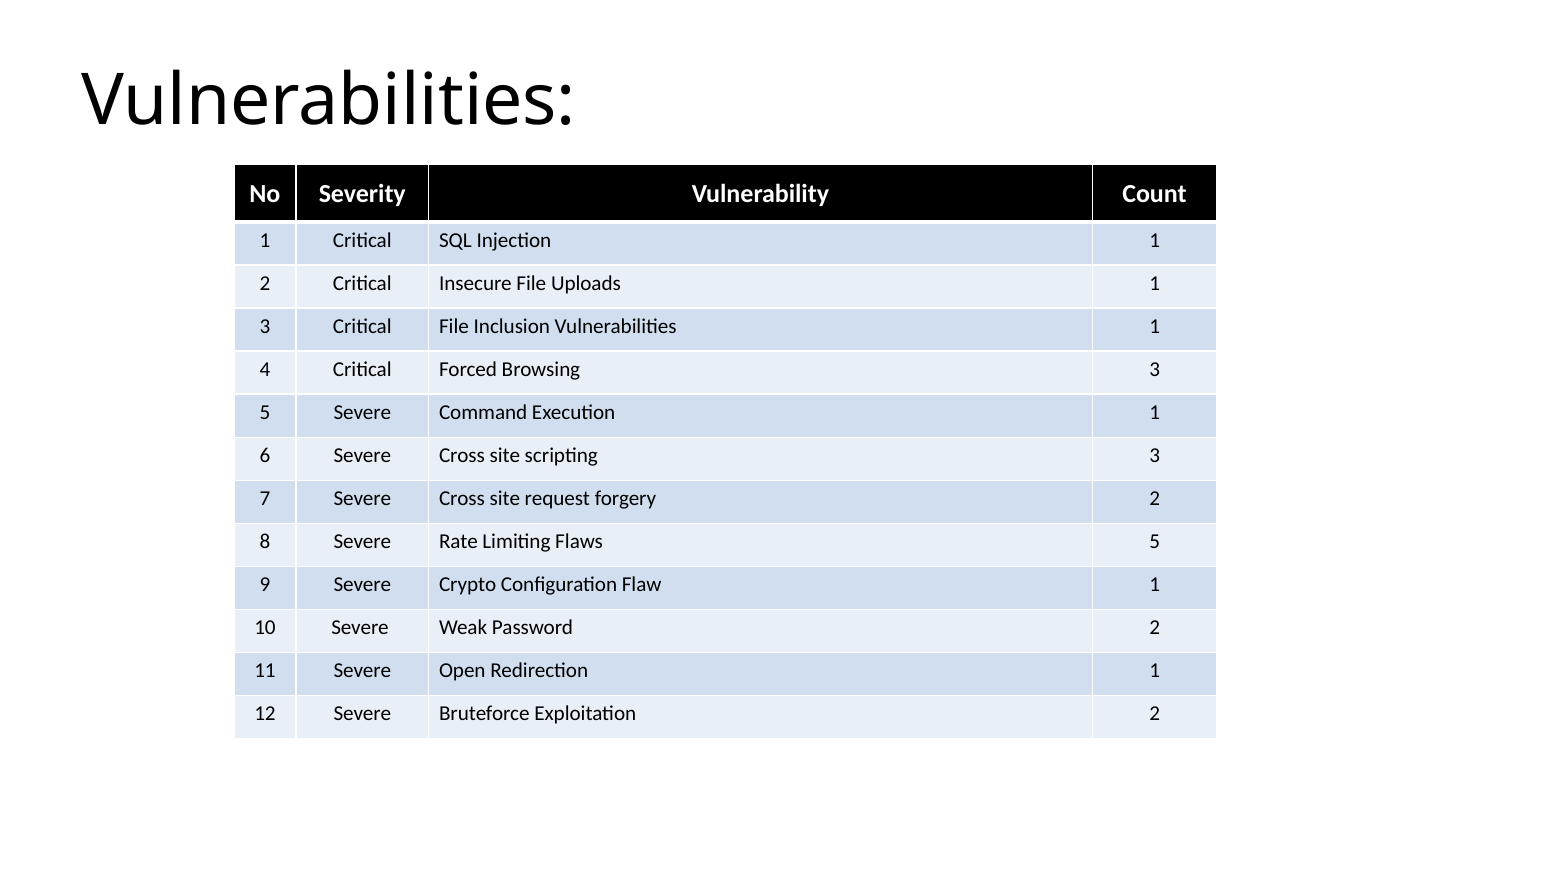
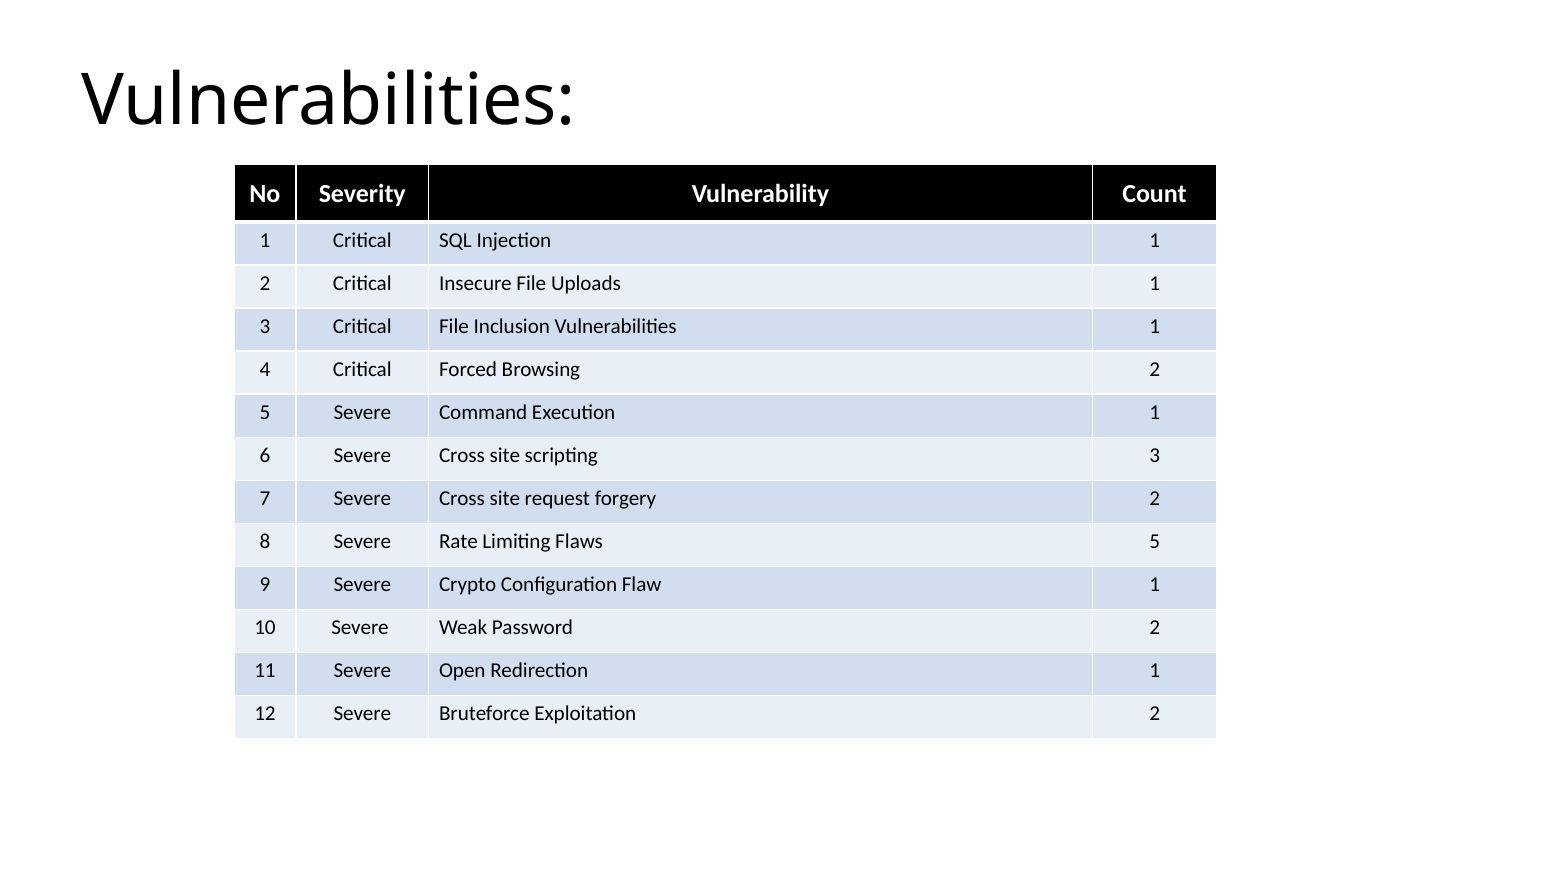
Browsing 3: 3 -> 2
